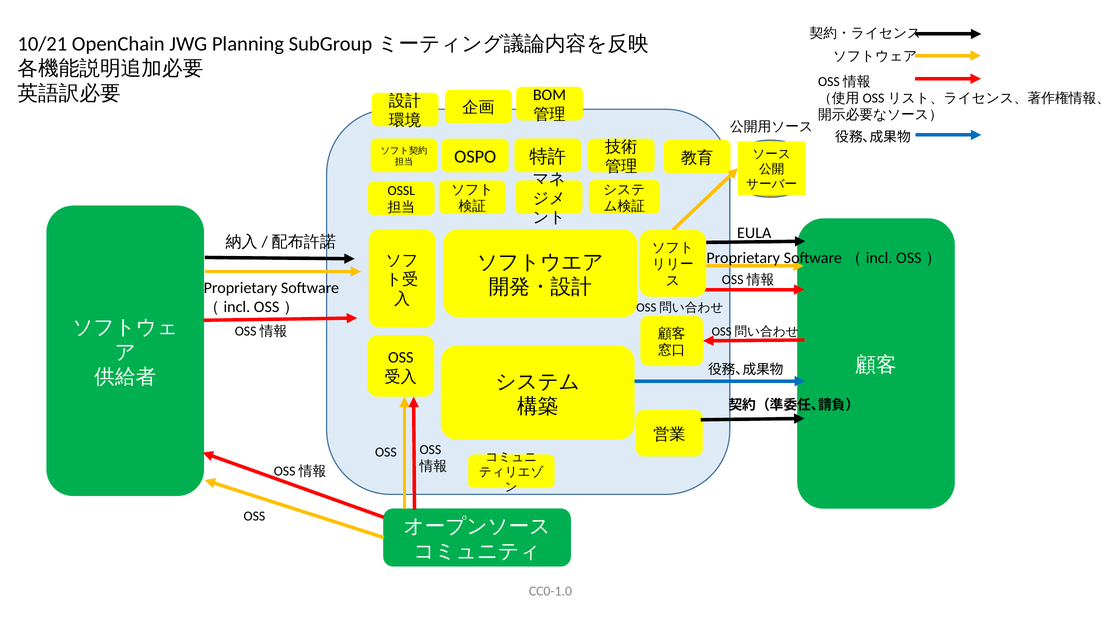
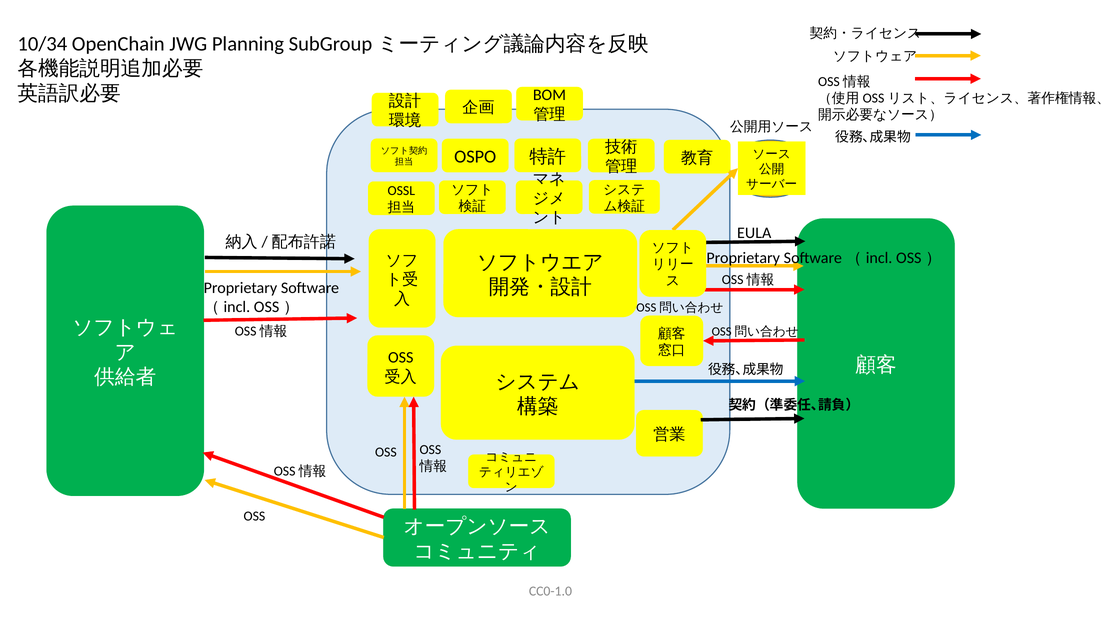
10/21: 10/21 -> 10/34
